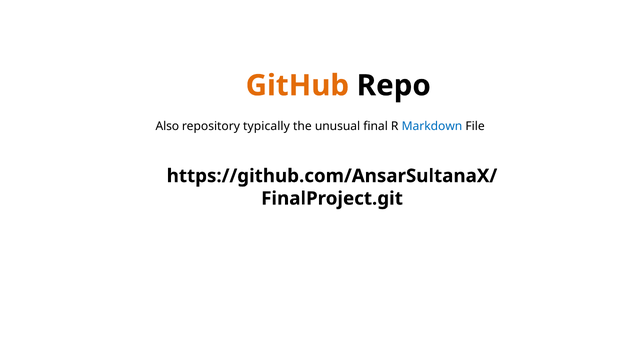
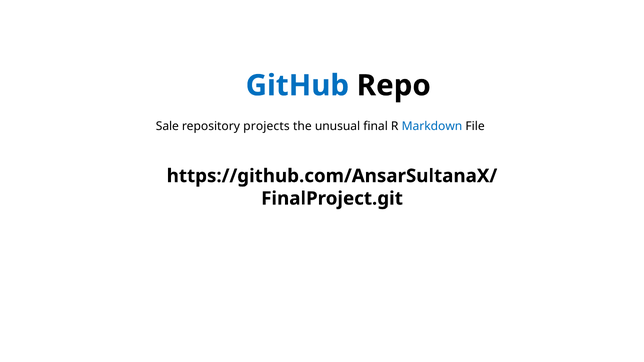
GitHub colour: orange -> blue
Also: Also -> Sale
typically: typically -> projects
